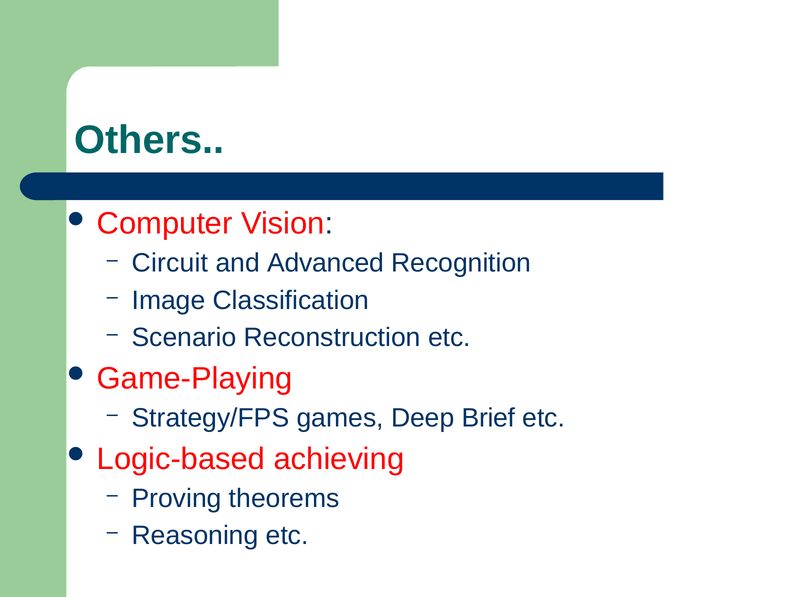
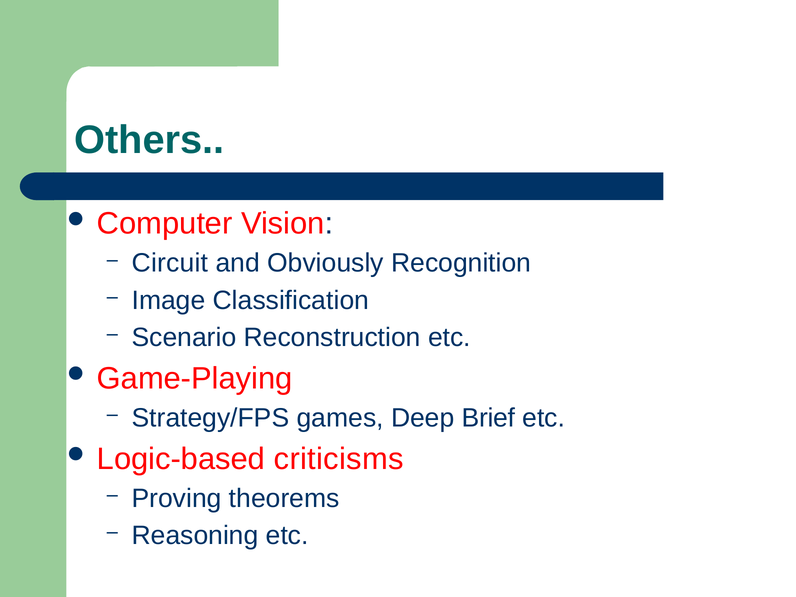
Advanced: Advanced -> Obviously
achieving: achieving -> criticisms
